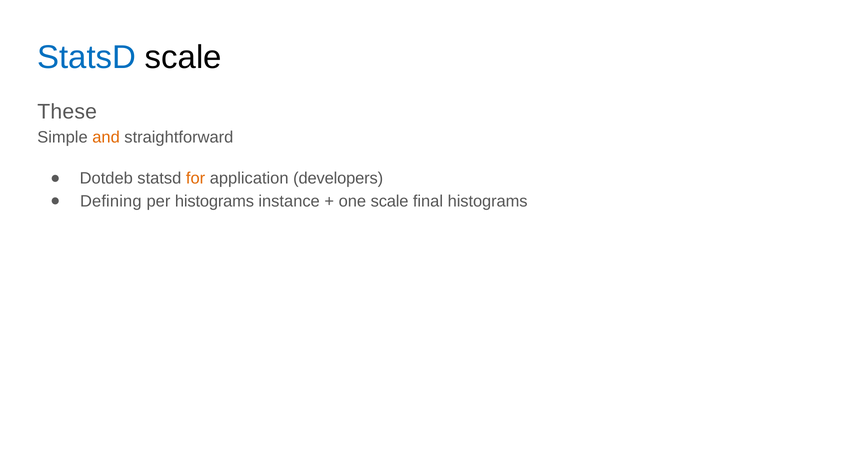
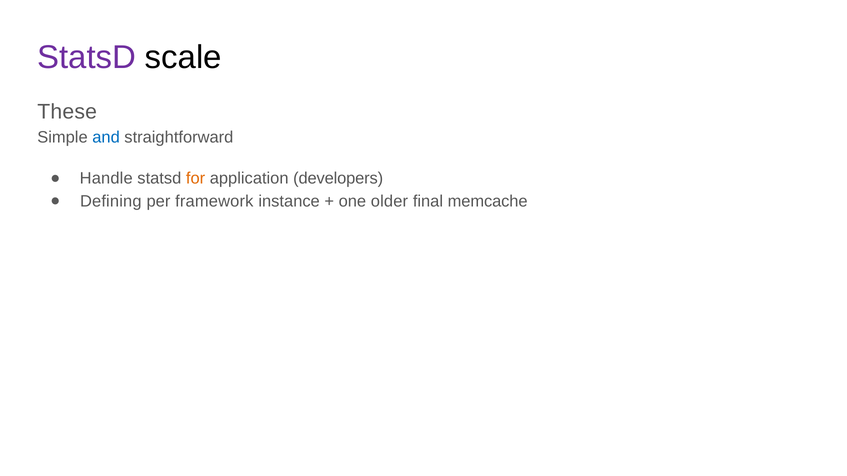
StatsD at (87, 58) colour: blue -> purple
and colour: orange -> blue
Dotdeb: Dotdeb -> Handle
per histograms: histograms -> framework
one scale: scale -> older
final histograms: histograms -> memcache
